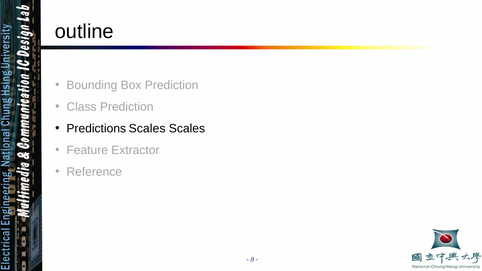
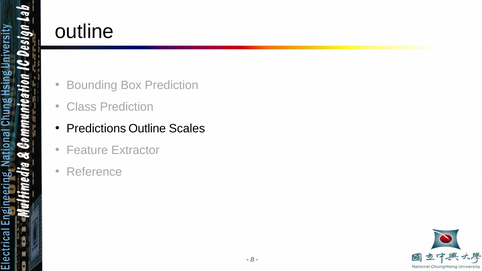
Predictions Scales: Scales -> Outline
